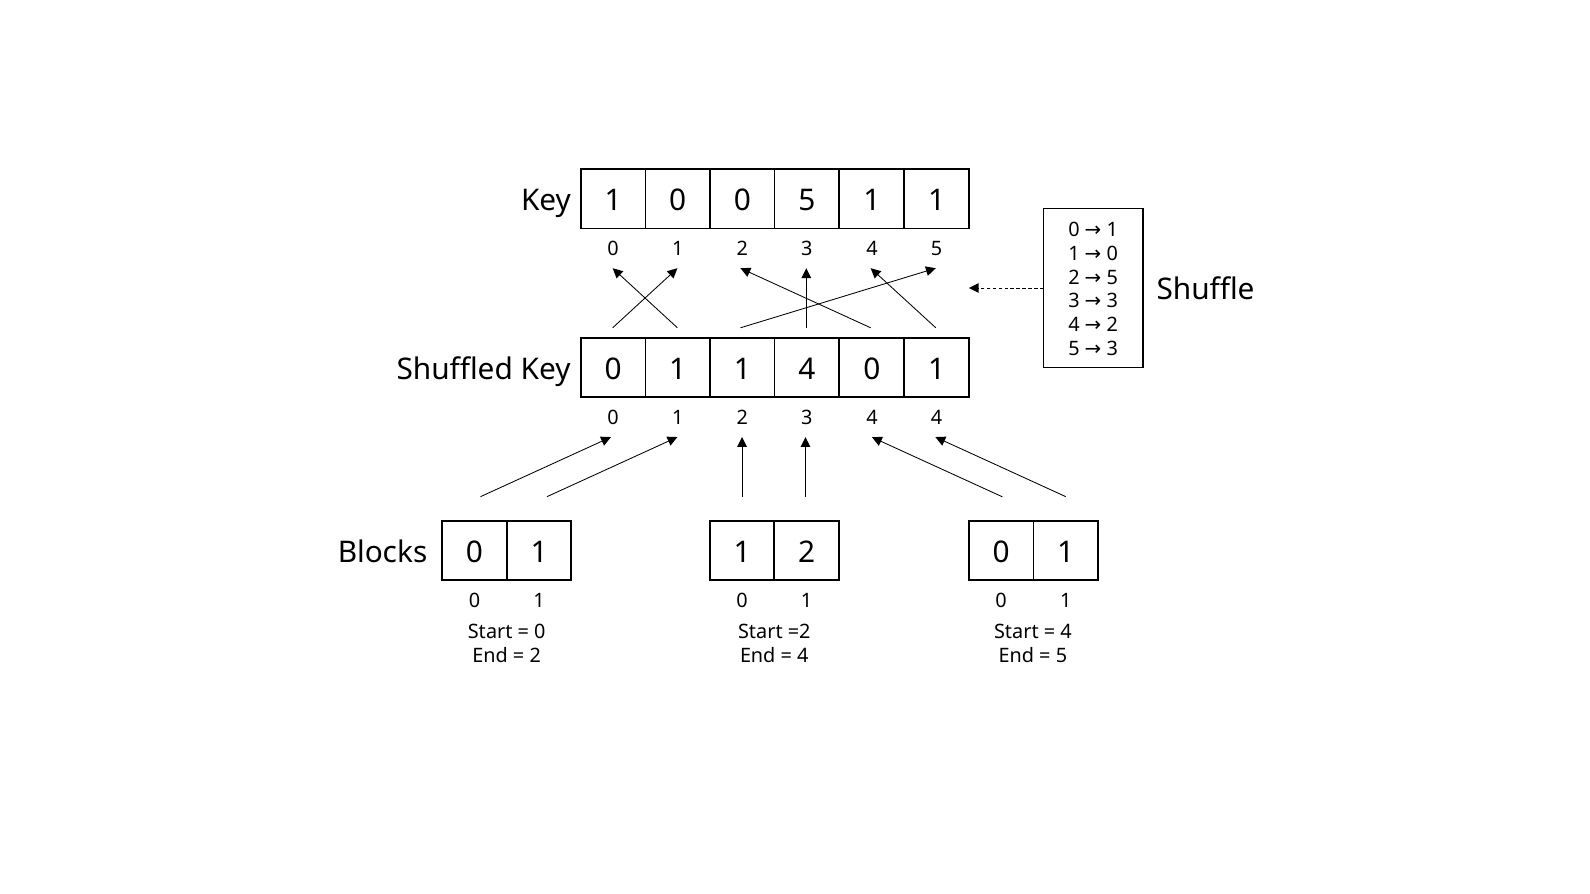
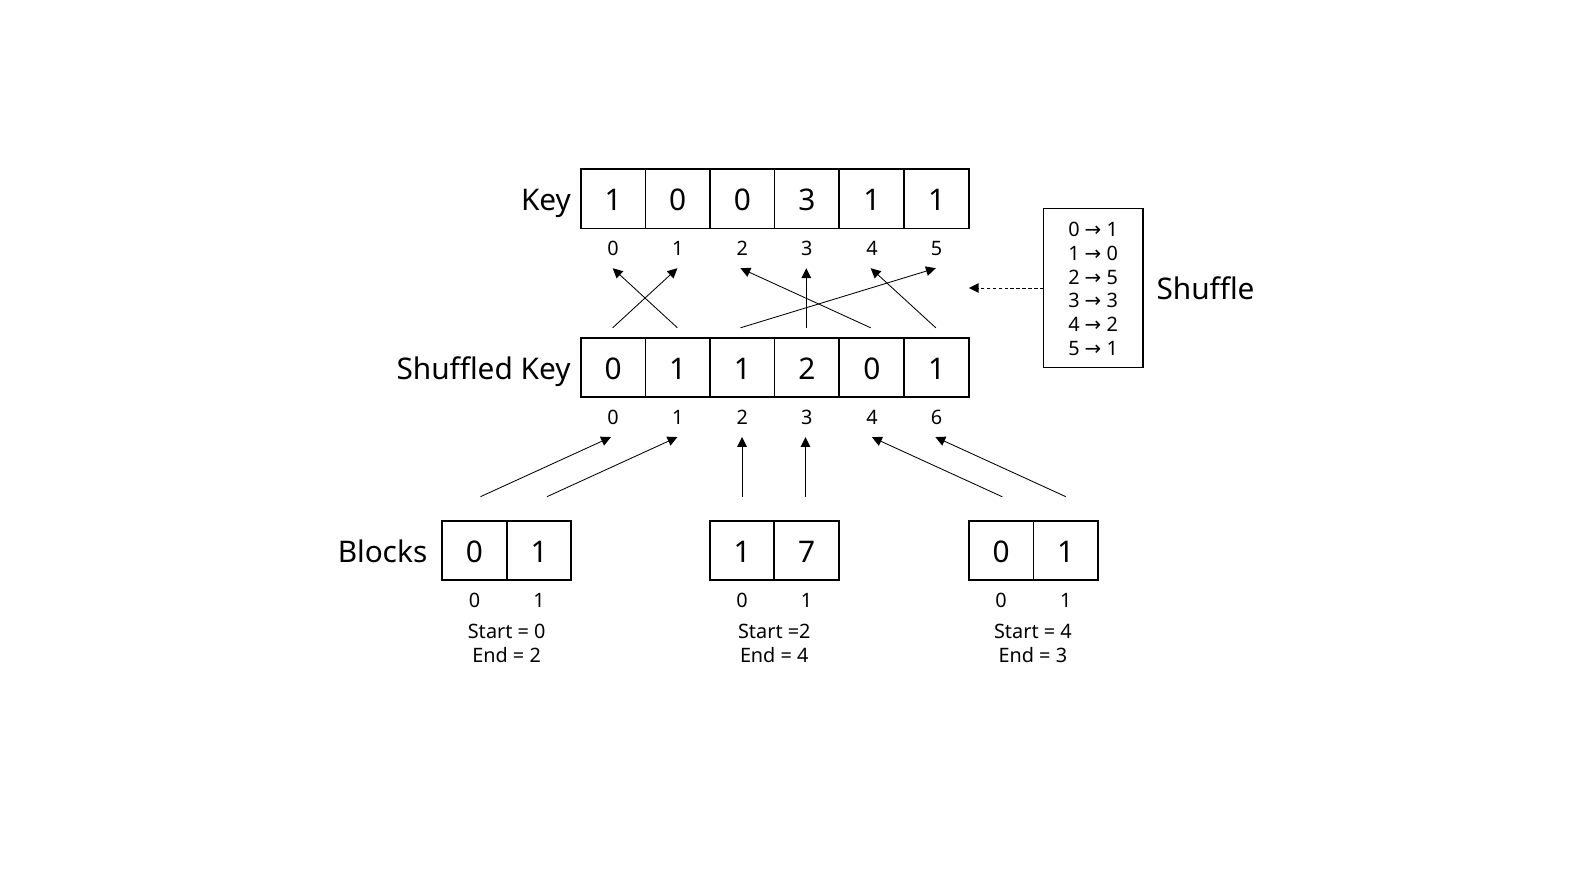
0 5: 5 -> 3
5 3: 3 -> 1
1 1 4: 4 -> 2
4 4: 4 -> 6
2 at (807, 553): 2 -> 7
5 at (1061, 656): 5 -> 3
